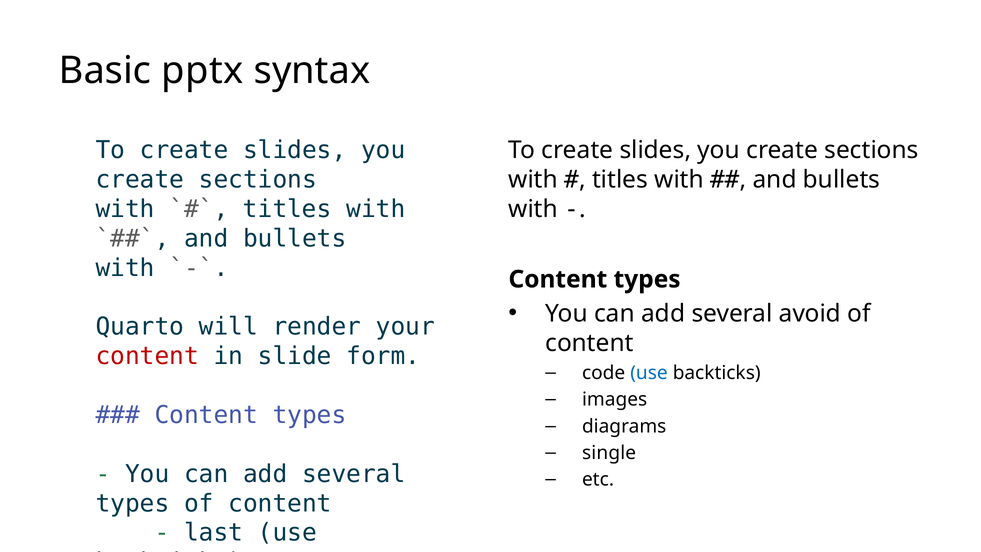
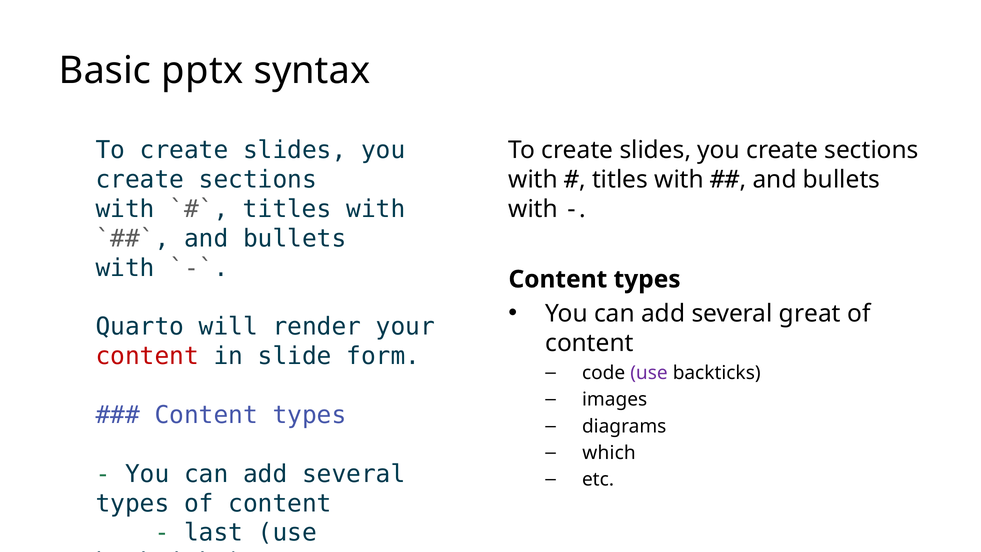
avoid: avoid -> great
use at (649, 373) colour: blue -> purple
single: single -> which
